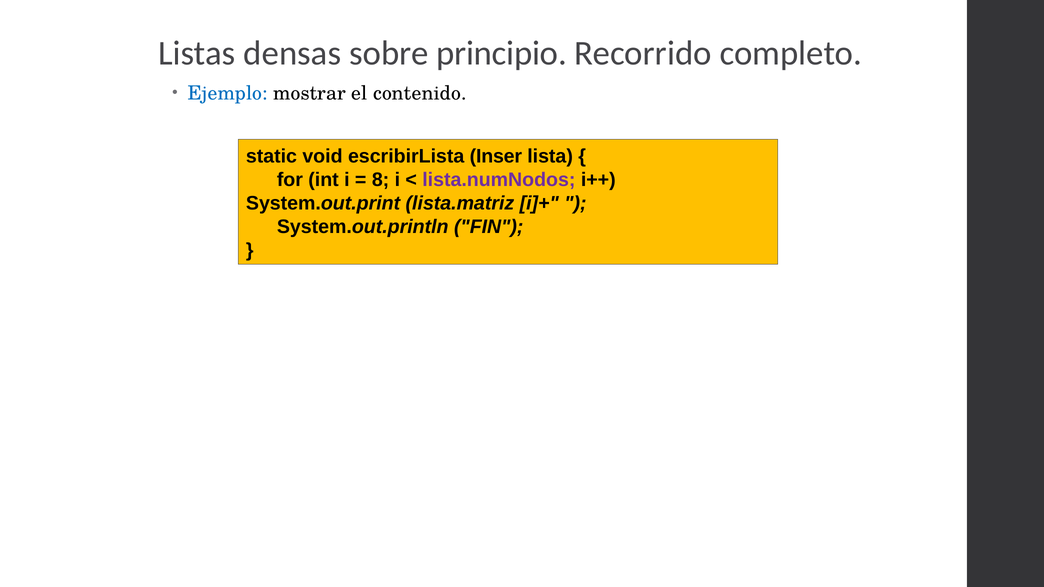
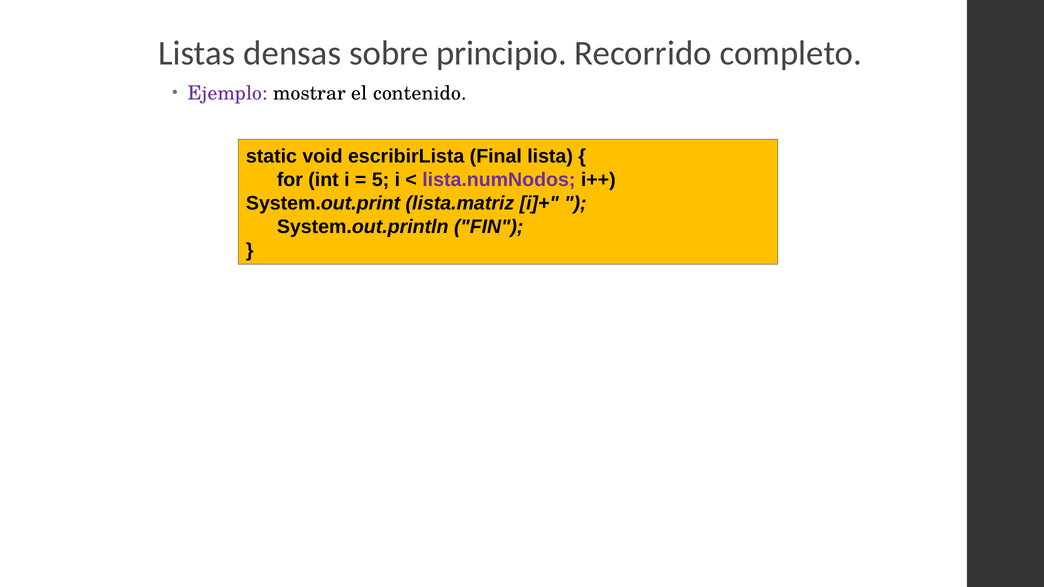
Ejemplo colour: blue -> purple
Inser: Inser -> Final
8: 8 -> 5
